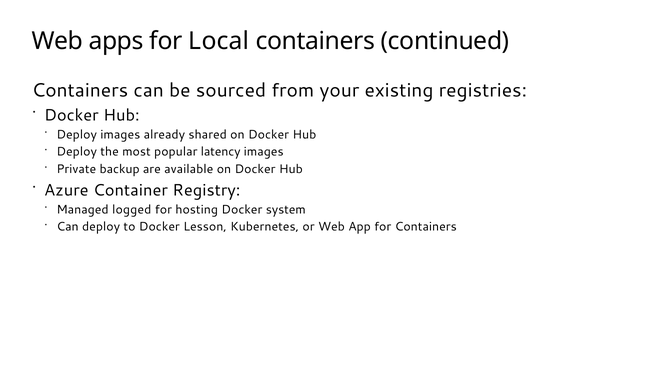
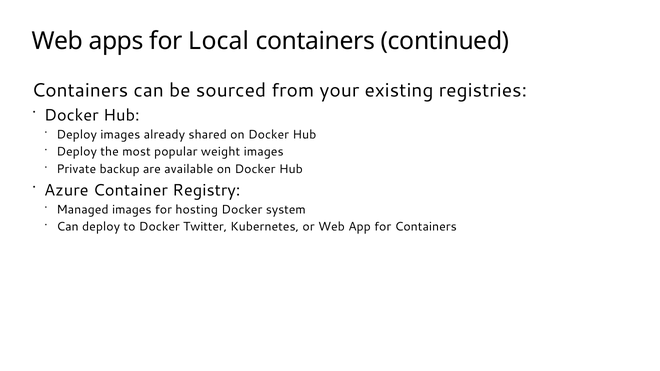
latency: latency -> weight
Managed logged: logged -> images
Lesson: Lesson -> Twitter
